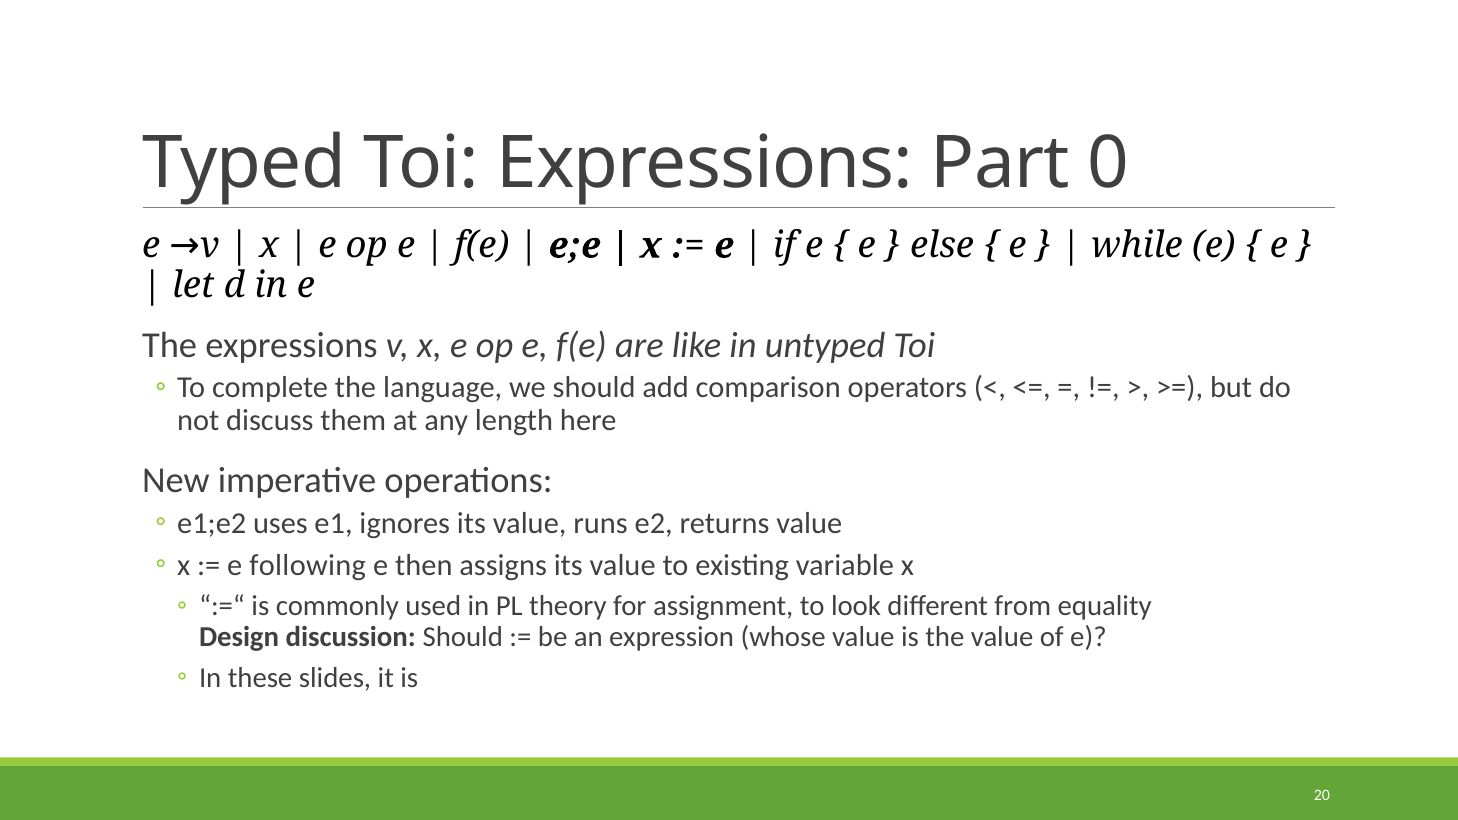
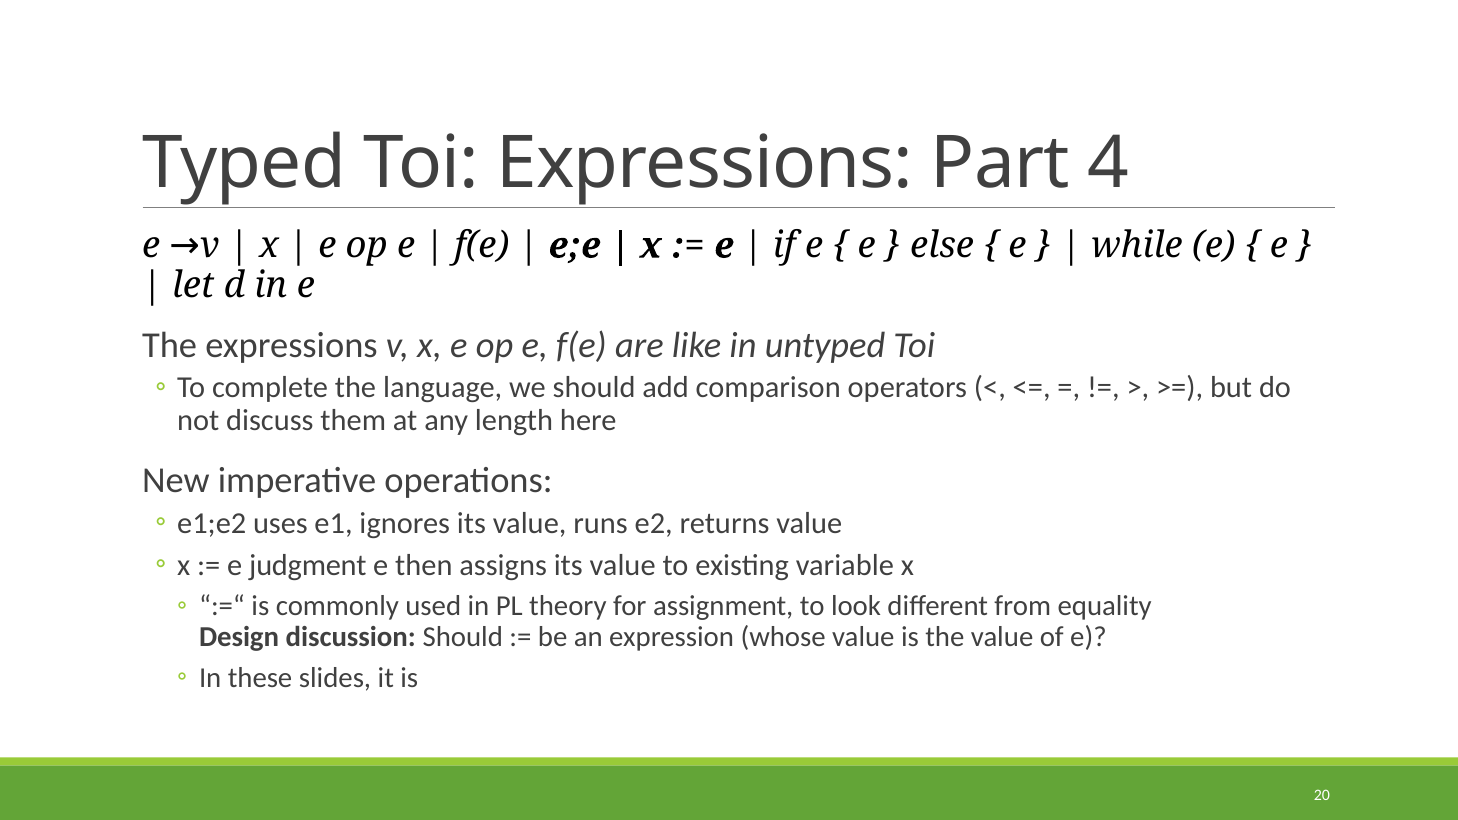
0: 0 -> 4
following: following -> judgment
